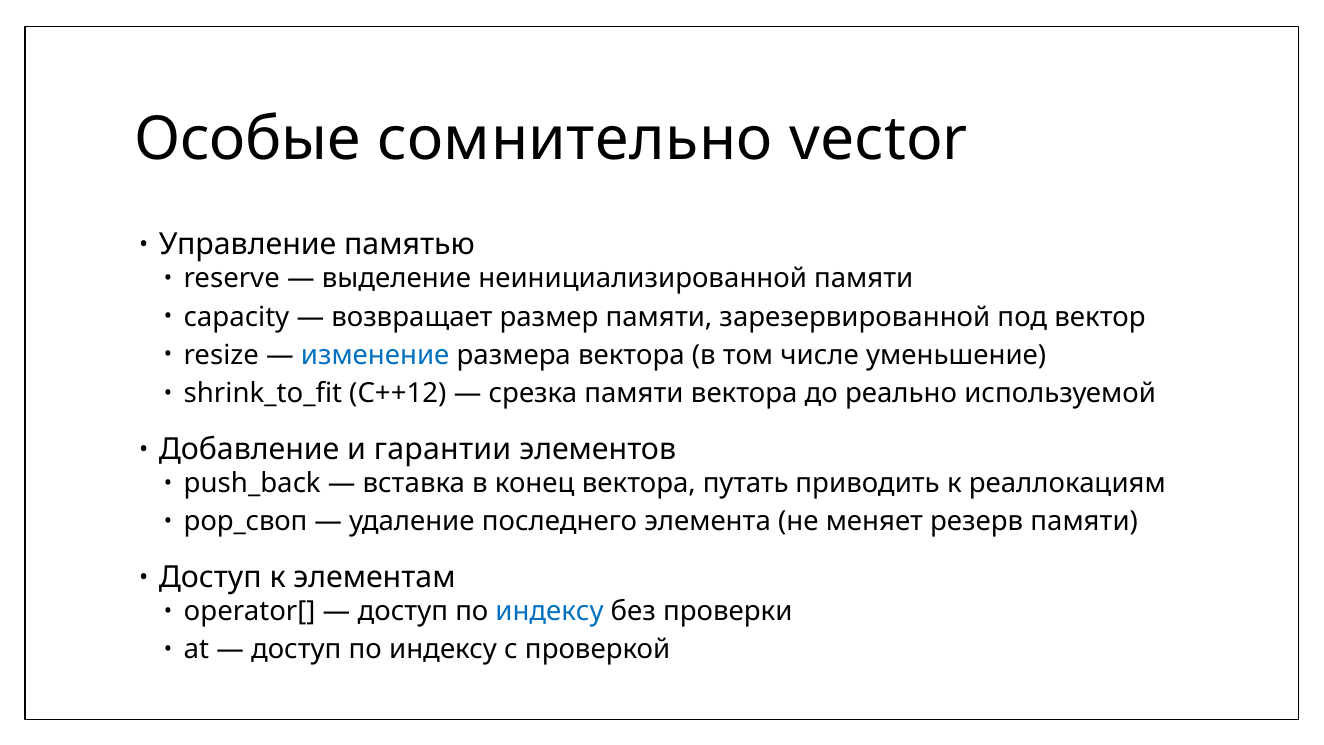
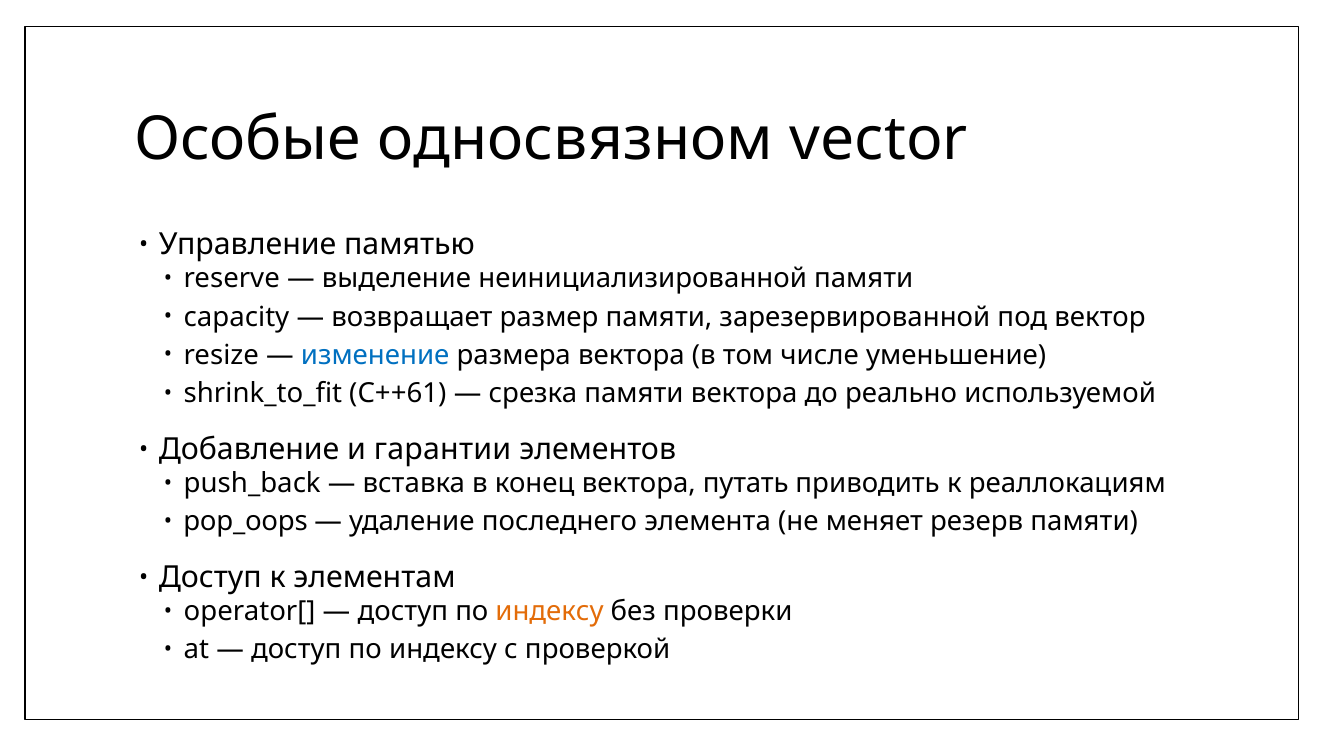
сомнительно: сомнительно -> односвязном
C++12: C++12 -> C++61
pop_своп: pop_своп -> pop_oops
индексу at (550, 611) colour: blue -> orange
